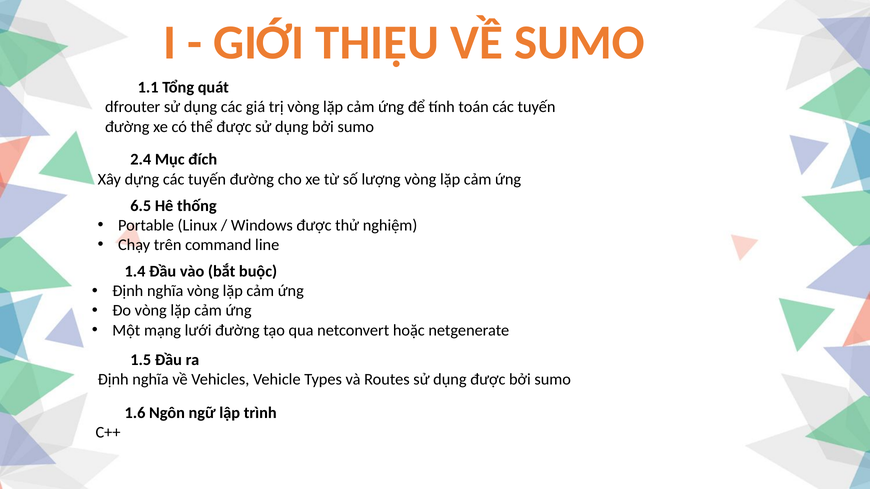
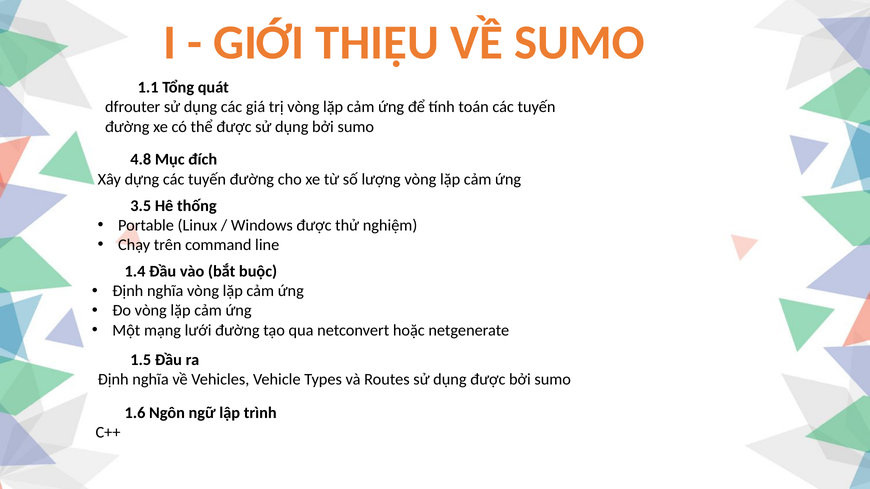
2.4: 2.4 -> 4.8
6.5: 6.5 -> 3.5
